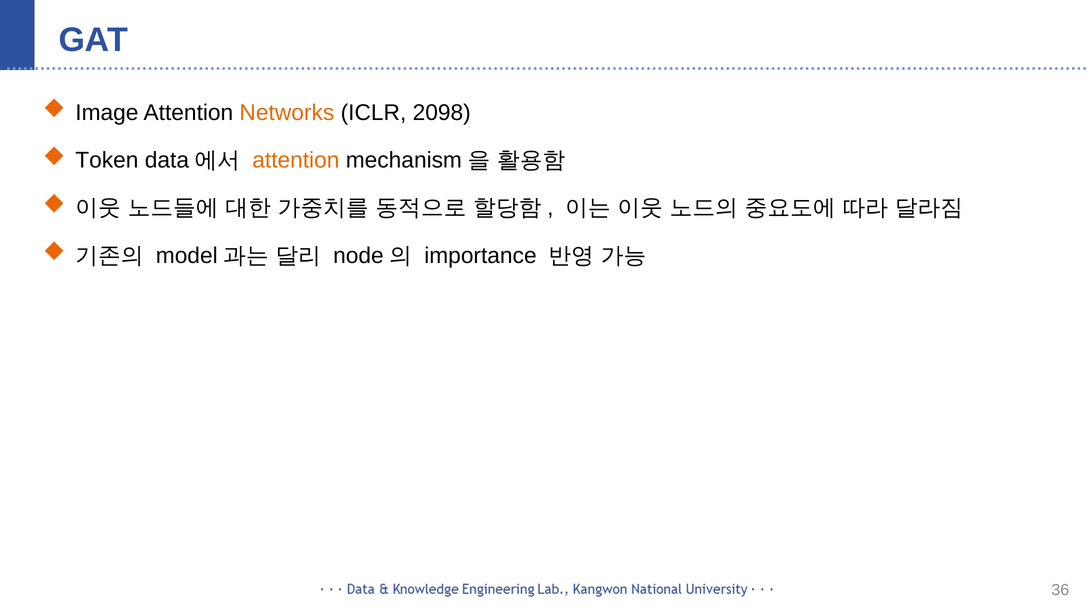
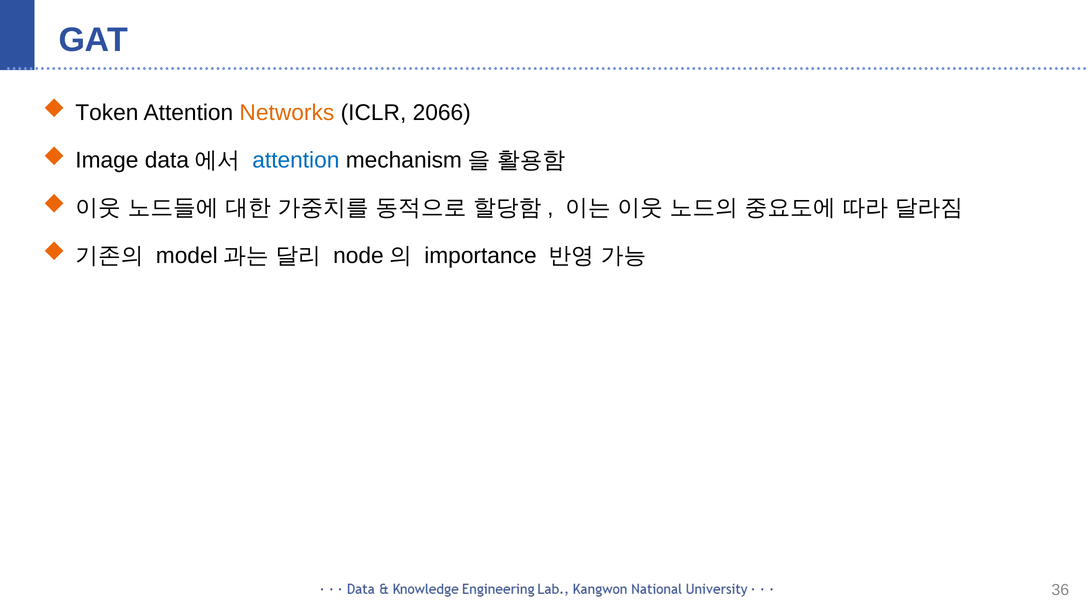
Image: Image -> Token
2098: 2098 -> 2066
Token: Token -> Image
attention at (296, 160) colour: orange -> blue
